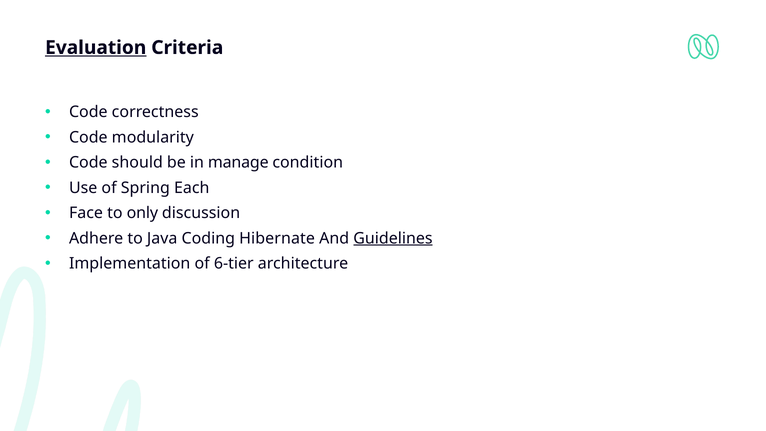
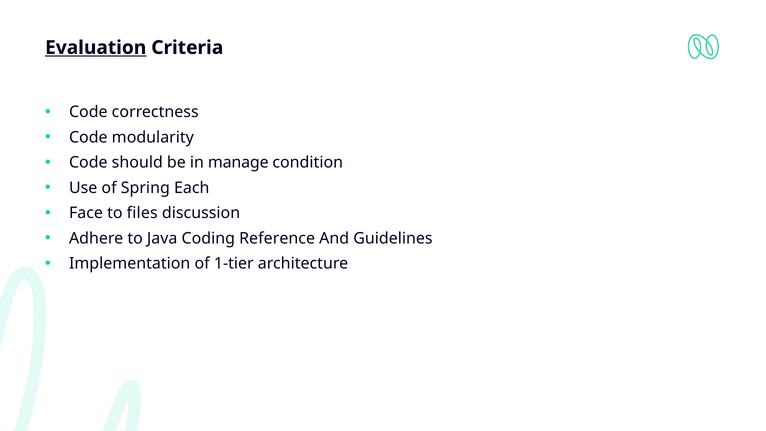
only: only -> files
Hibernate: Hibernate -> Reference
Guidelines underline: present -> none
6-tier: 6-tier -> 1-tier
